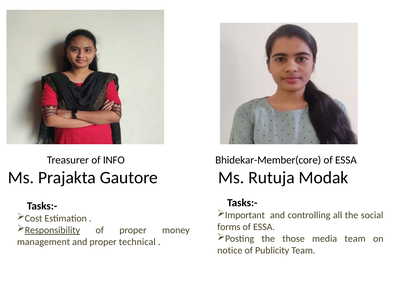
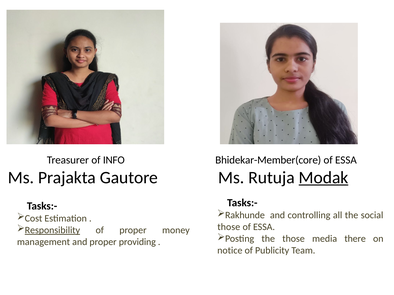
Modak underline: none -> present
Important: Important -> Rakhunde
forms at (229, 227): forms -> those
media team: team -> there
technical: technical -> providing
